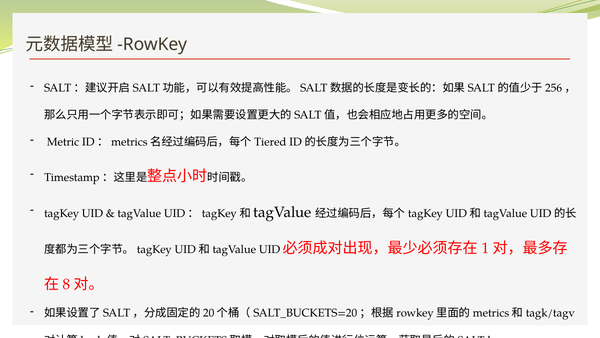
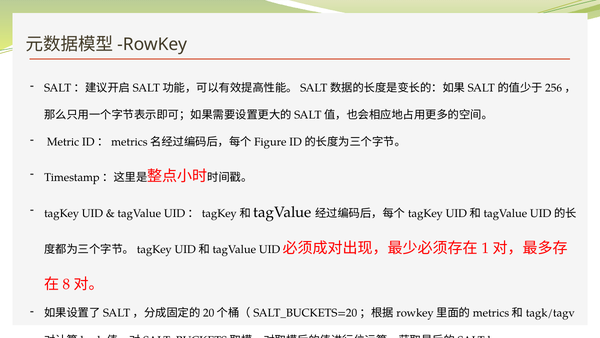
Tiered: Tiered -> Figure
